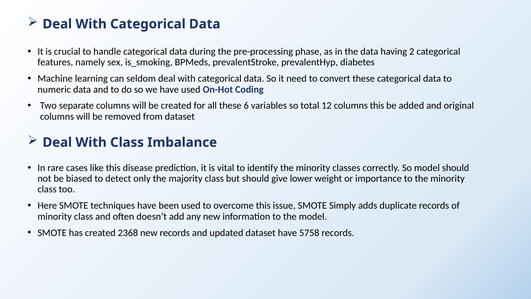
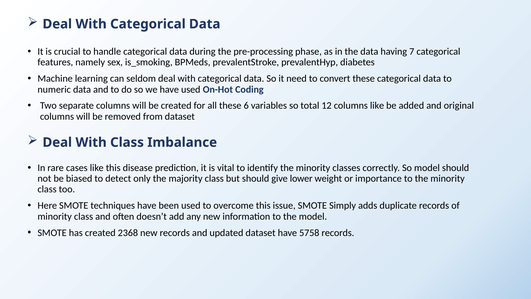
2: 2 -> 7
columns this: this -> like
